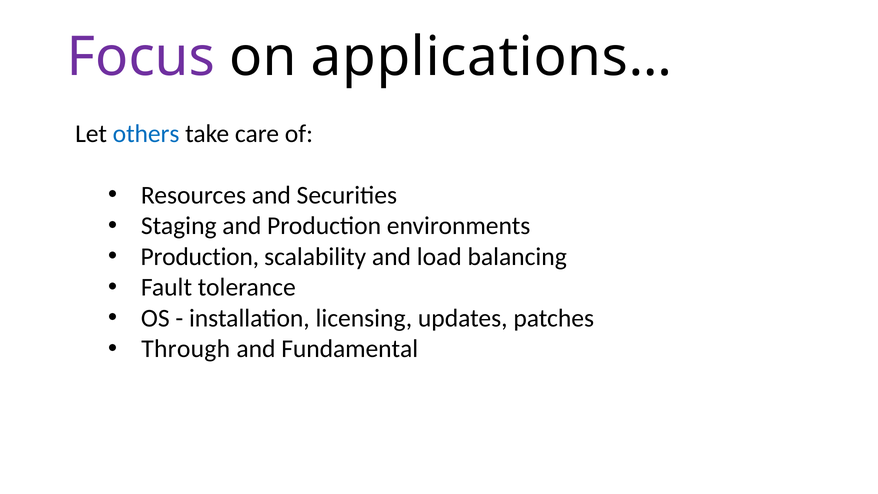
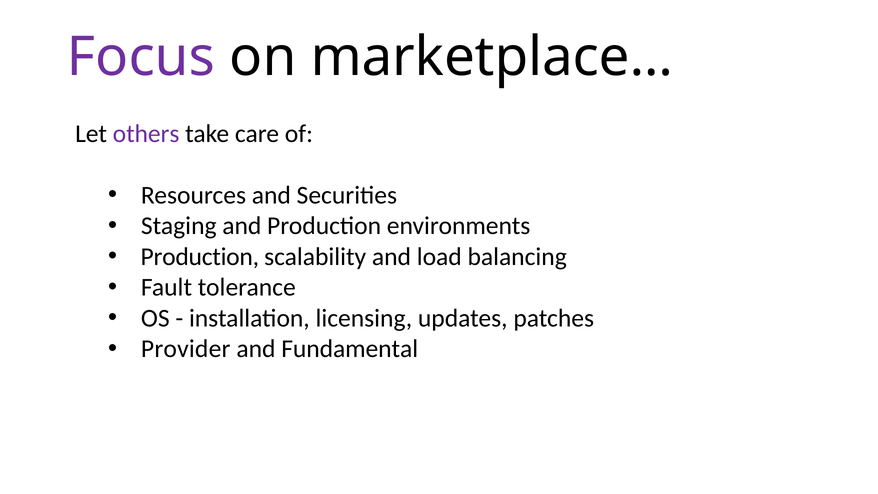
applications…: applications… -> marketplace…
others colour: blue -> purple
Through: Through -> Provider
